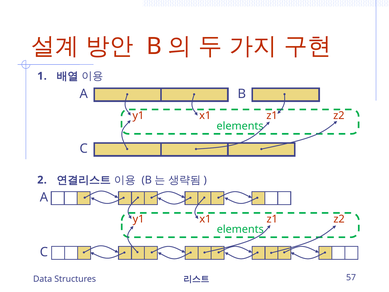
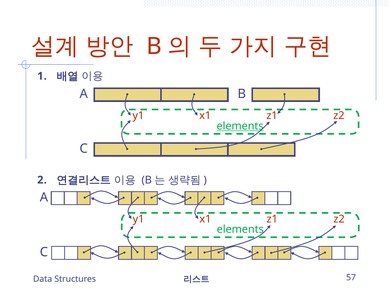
elements at (240, 126) underline: none -> present
